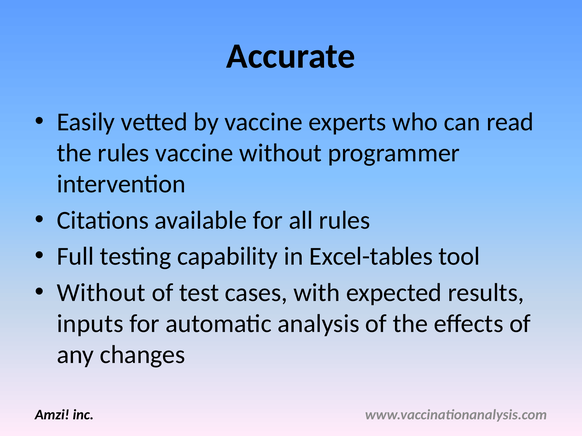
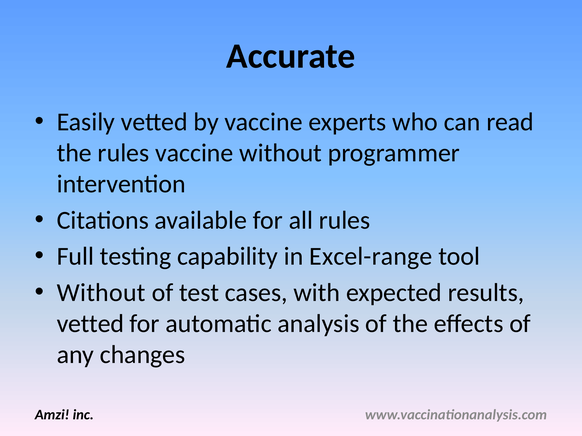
Excel-tables: Excel-tables -> Excel-range
inputs at (90, 324): inputs -> vetted
